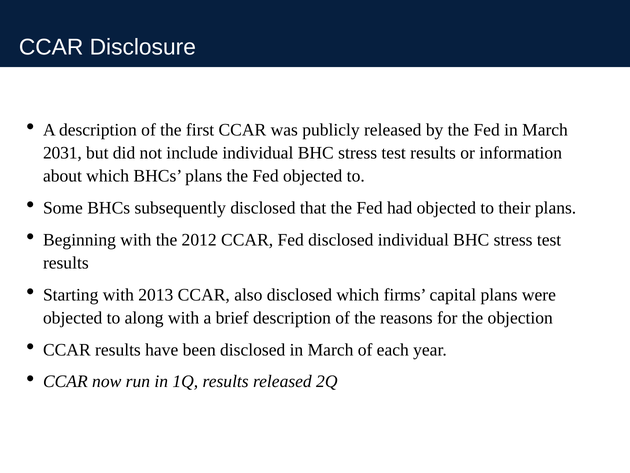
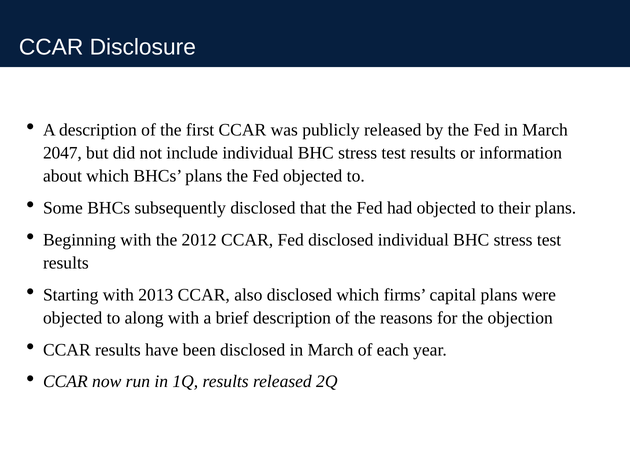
2031: 2031 -> 2047
